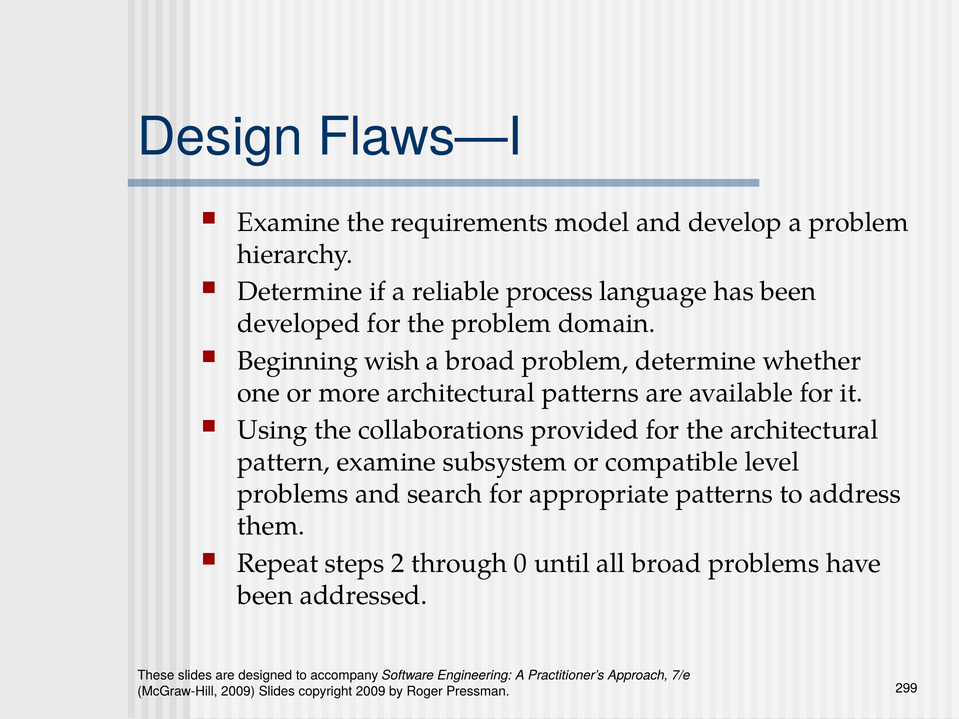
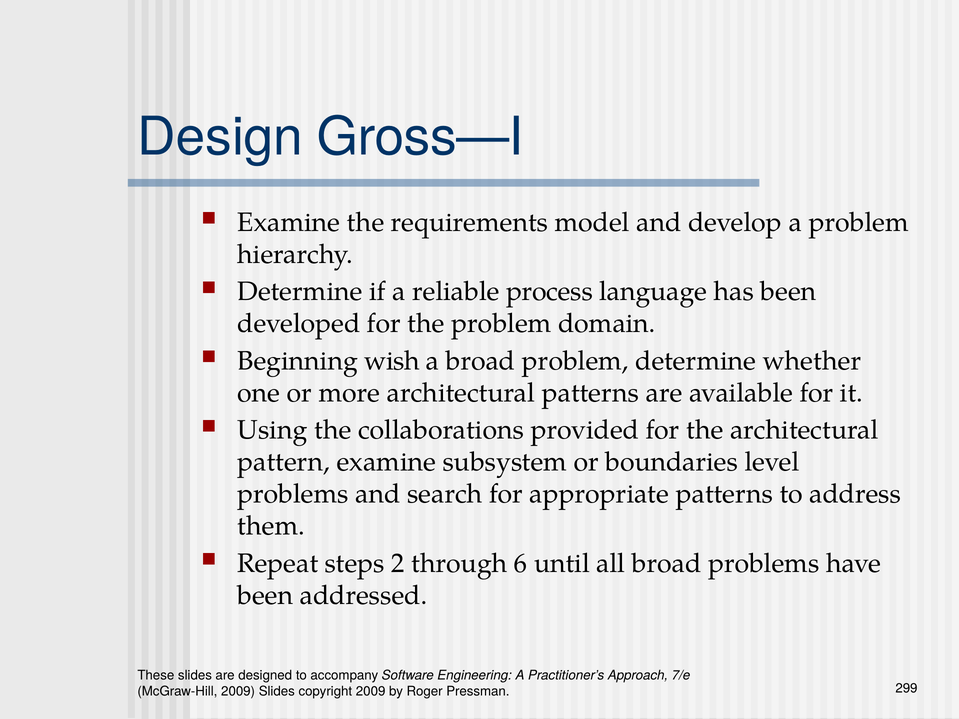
Flaws—I: Flaws—I -> Gross—I
compatible: compatible -> boundaries
0: 0 -> 6
